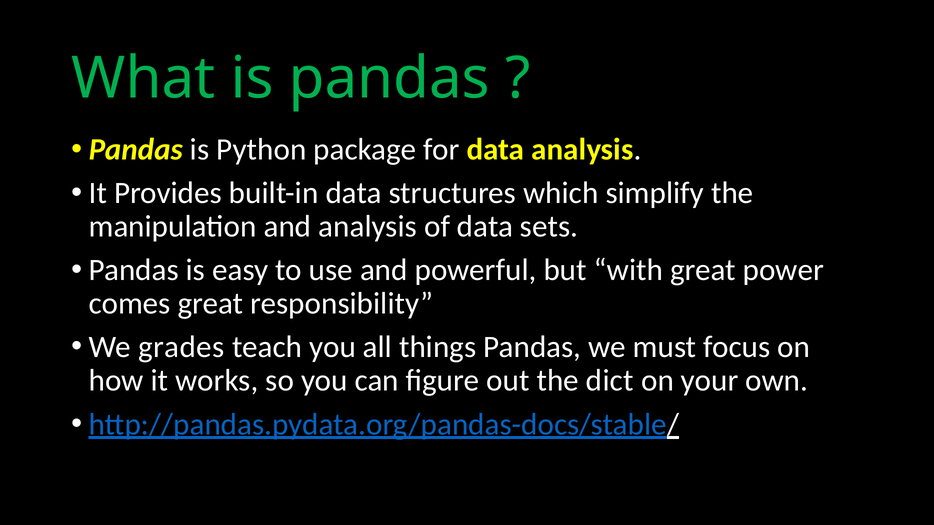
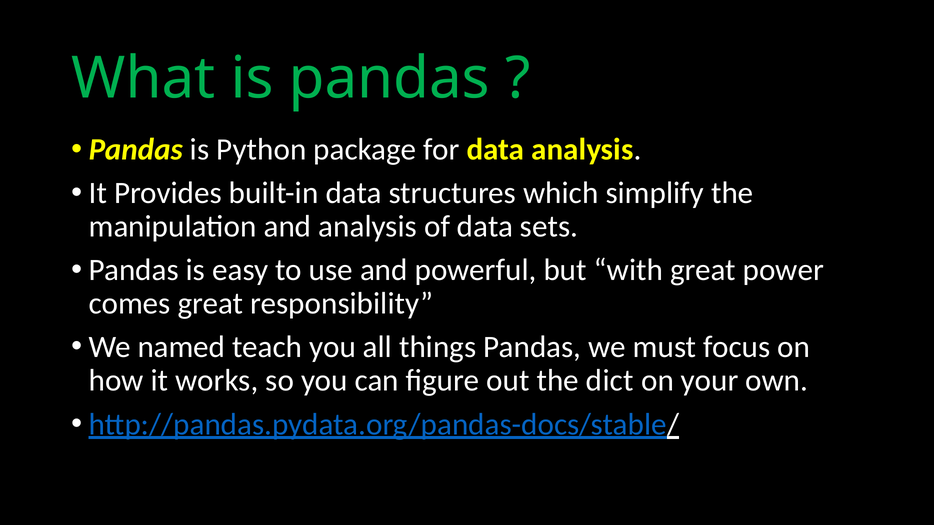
grades: grades -> named
